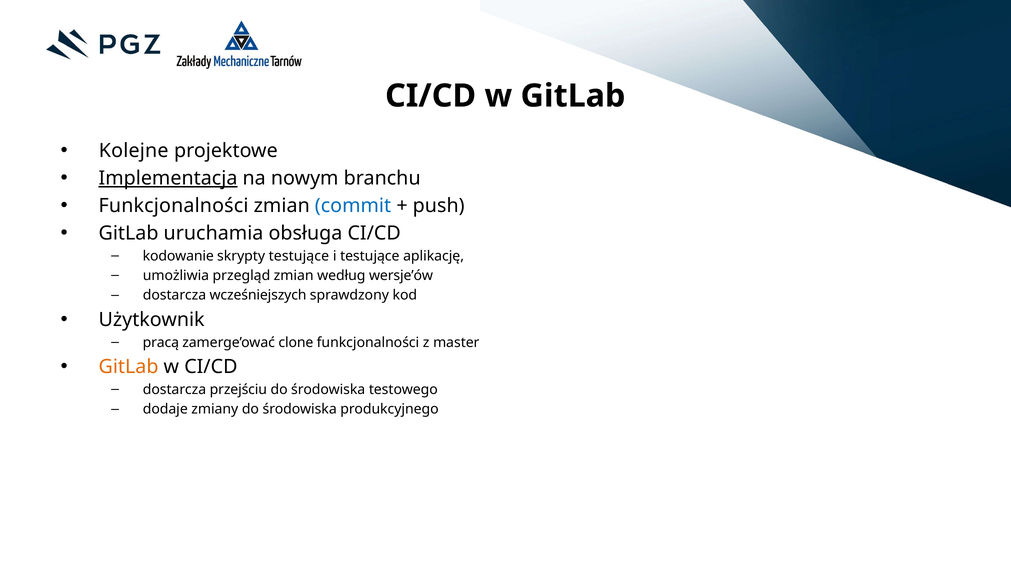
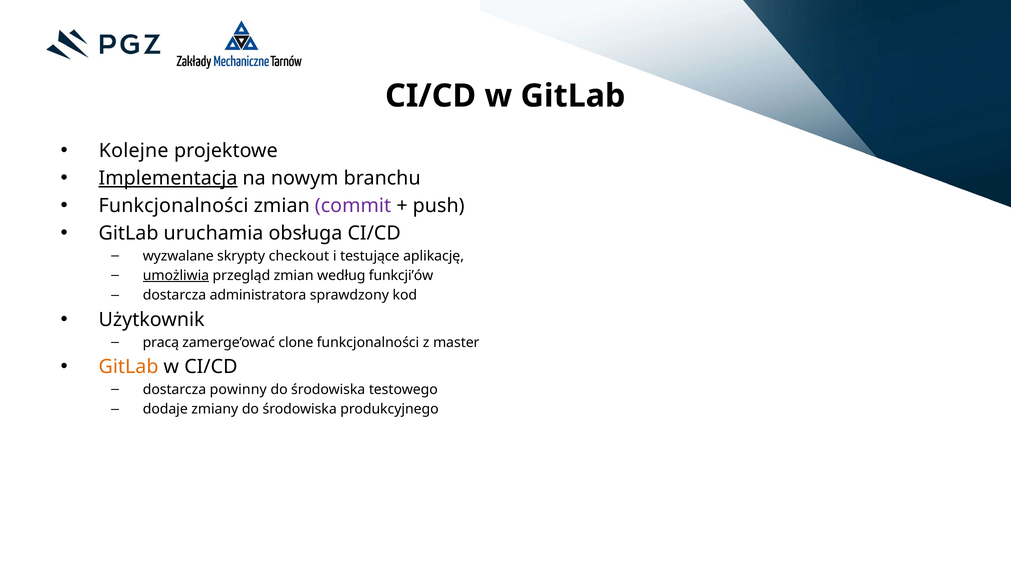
commit colour: blue -> purple
kodowanie: kodowanie -> wyzwalane
skrypty testujące: testujące -> checkout
umożliwia underline: none -> present
wersje’ów: wersje’ów -> funkcji’ów
wcześniejszych: wcześniejszych -> administratora
przejściu: przejściu -> powinny
